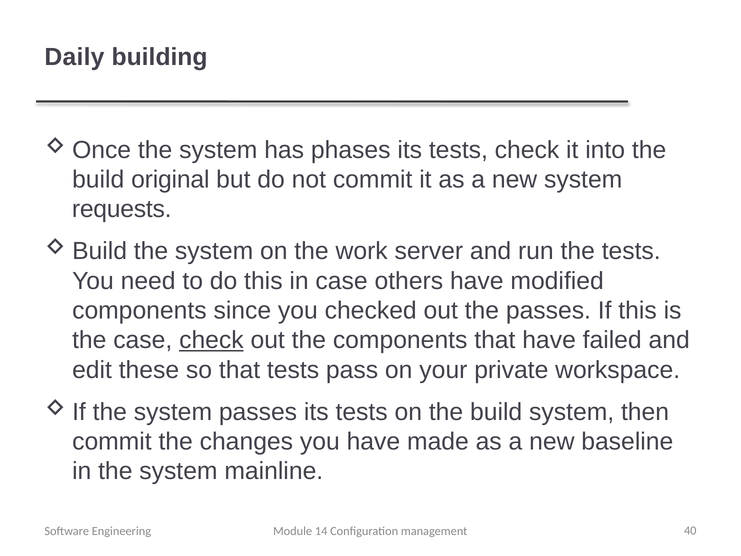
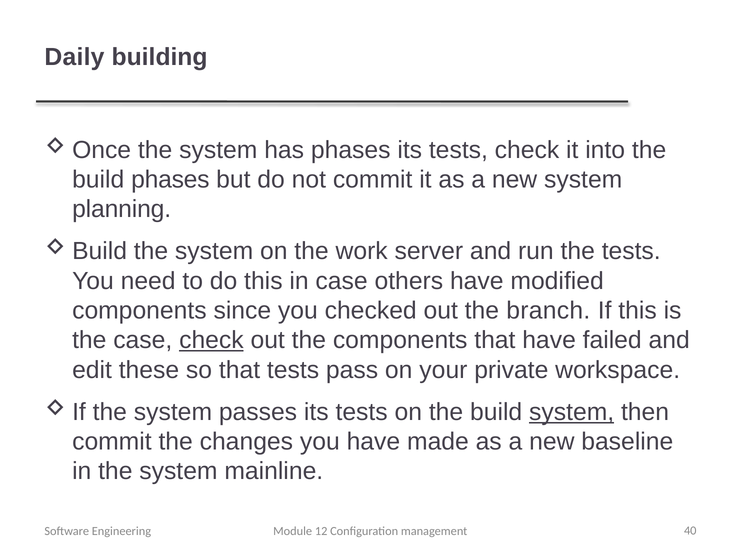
build original: original -> phases
requests: requests -> planning
the passes: passes -> branch
system at (572, 412) underline: none -> present
14: 14 -> 12
